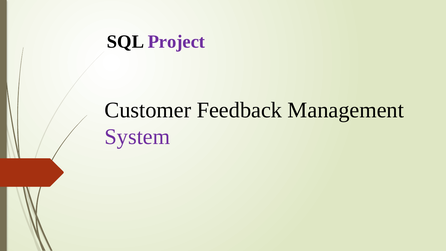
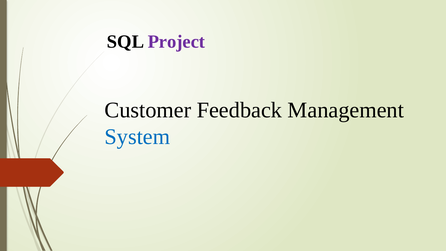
System colour: purple -> blue
